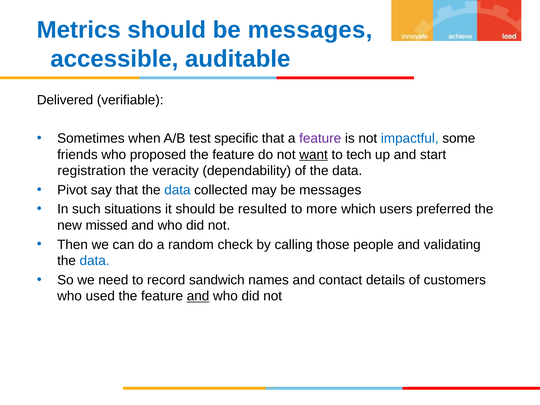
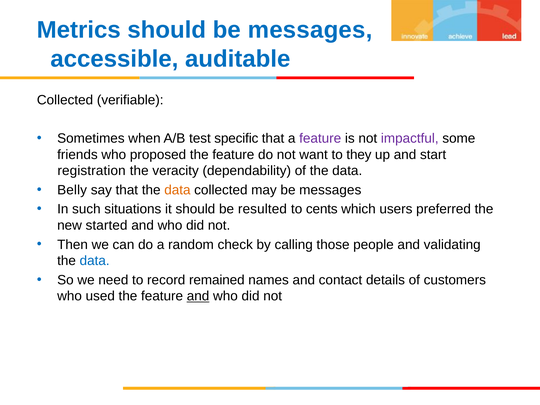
Delivered at (65, 100): Delivered -> Collected
impactful colour: blue -> purple
want underline: present -> none
tech: tech -> they
Pivot: Pivot -> Belly
data at (177, 190) colour: blue -> orange
more: more -> cents
missed: missed -> started
sandwich: sandwich -> remained
